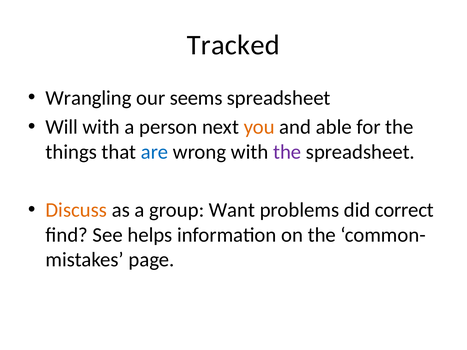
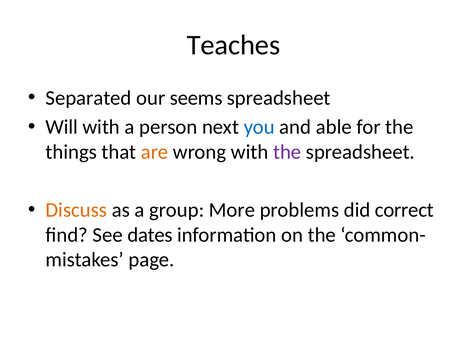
Tracked: Tracked -> Teaches
Wrangling: Wrangling -> Separated
you colour: orange -> blue
are colour: blue -> orange
Want: Want -> More
helps: helps -> dates
